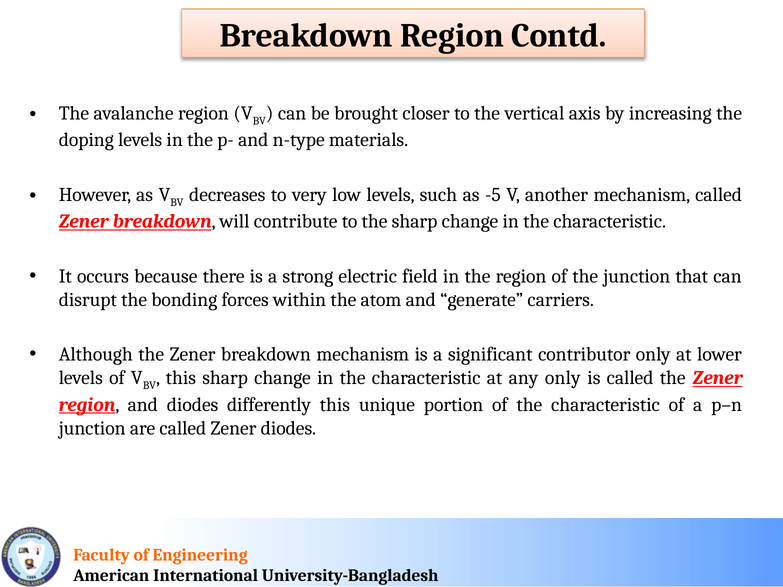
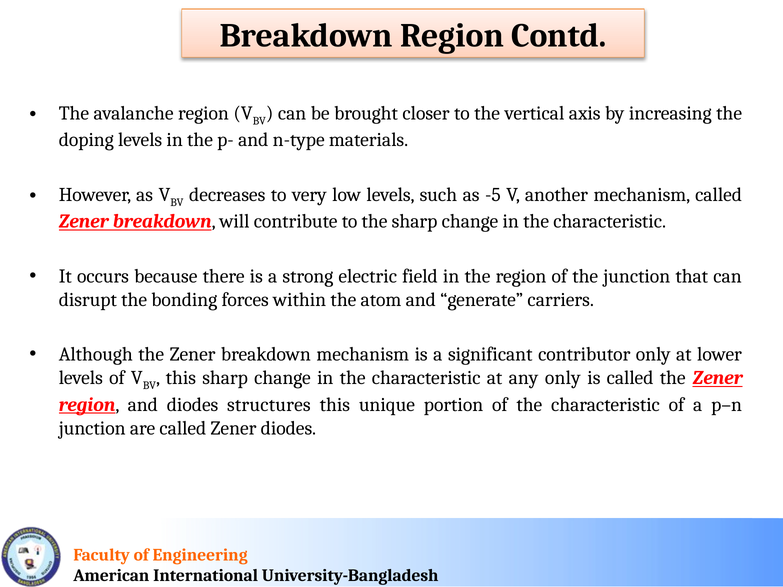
differently: differently -> structures
